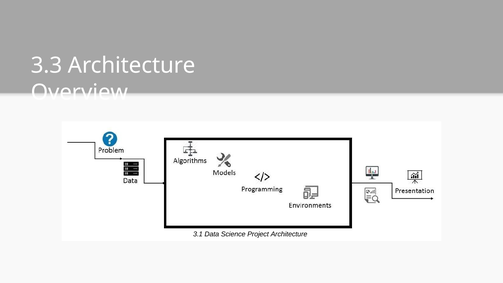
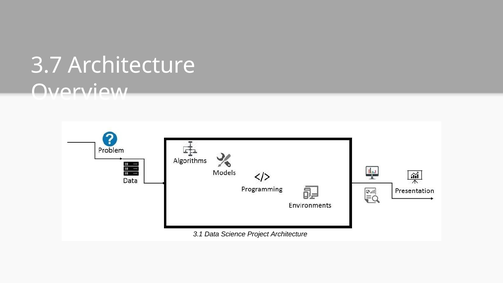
3.3: 3.3 -> 3.7
